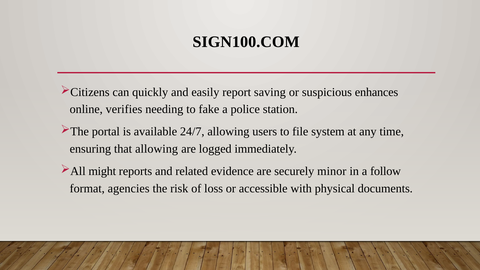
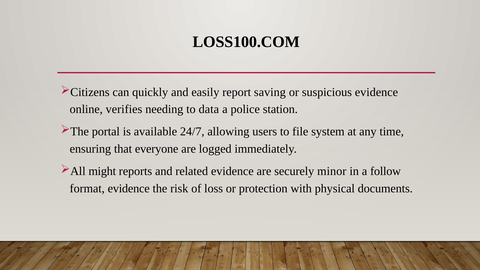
SIGN100.COM: SIGN100.COM -> LOSS100.COM
suspicious enhances: enhances -> evidence
fake: fake -> data
that allowing: allowing -> everyone
format agencies: agencies -> evidence
accessible: accessible -> protection
